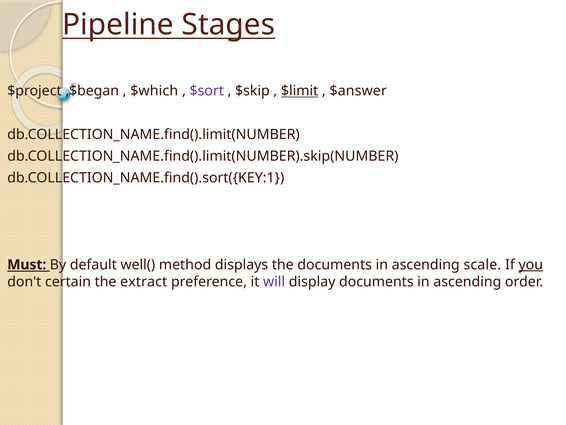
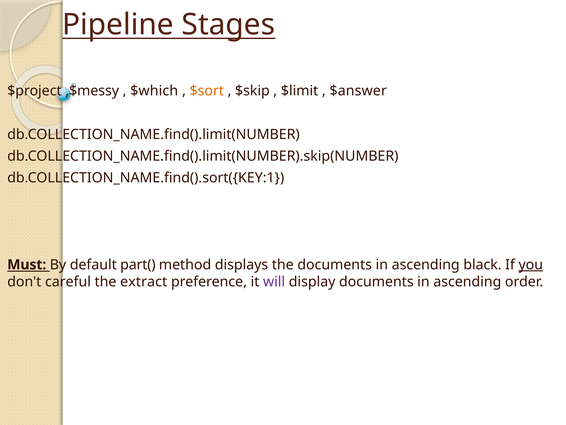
,$began: ,$began -> ,$messy
$sort colour: purple -> orange
$limit underline: present -> none
well(: well( -> part(
scale: scale -> black
certain: certain -> careful
